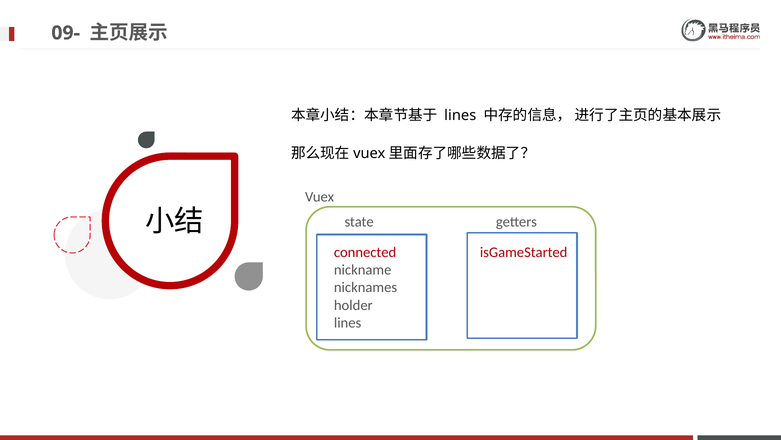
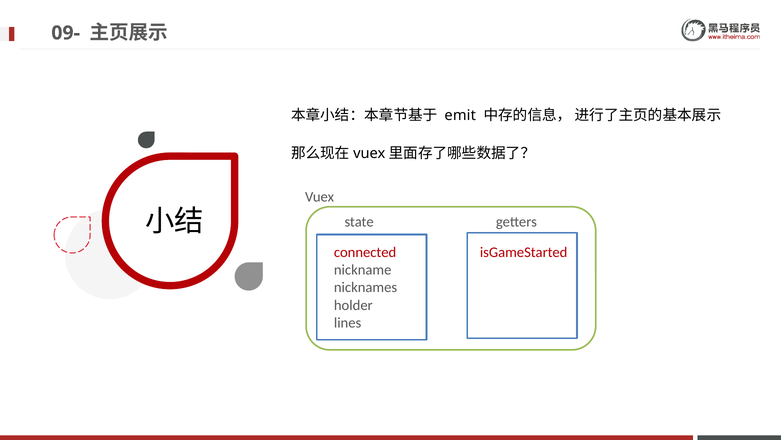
lines at (460, 115): lines -> emit
